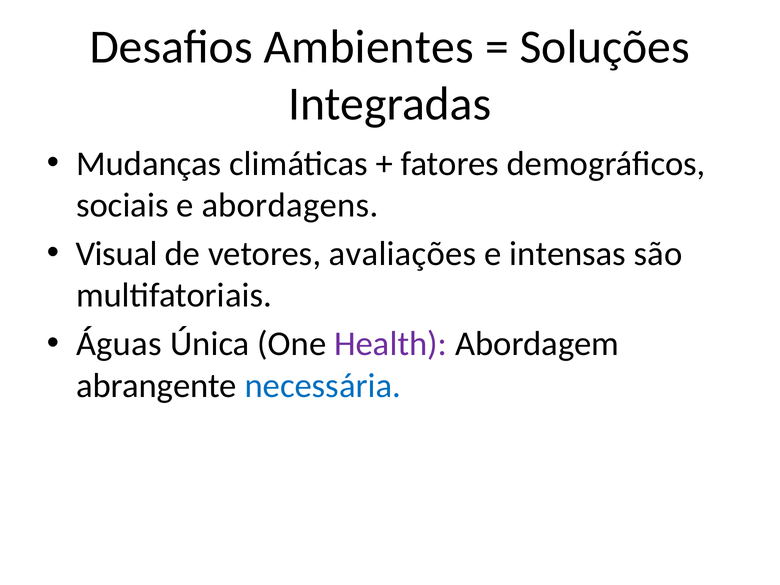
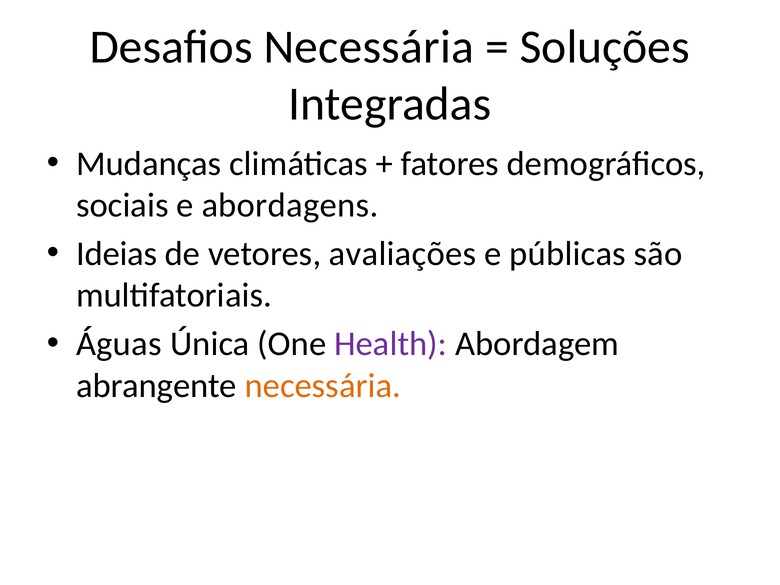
Desafios Ambientes: Ambientes -> Necessária
Visual: Visual -> Ideias
intensas: intensas -> públicas
necessária at (323, 386) colour: blue -> orange
